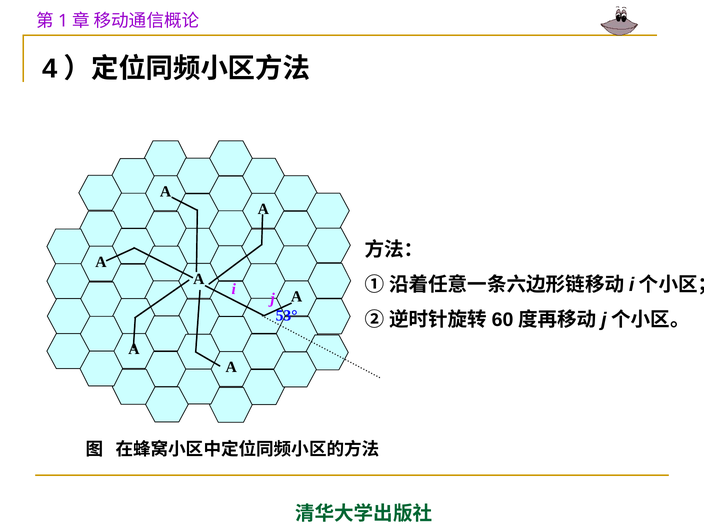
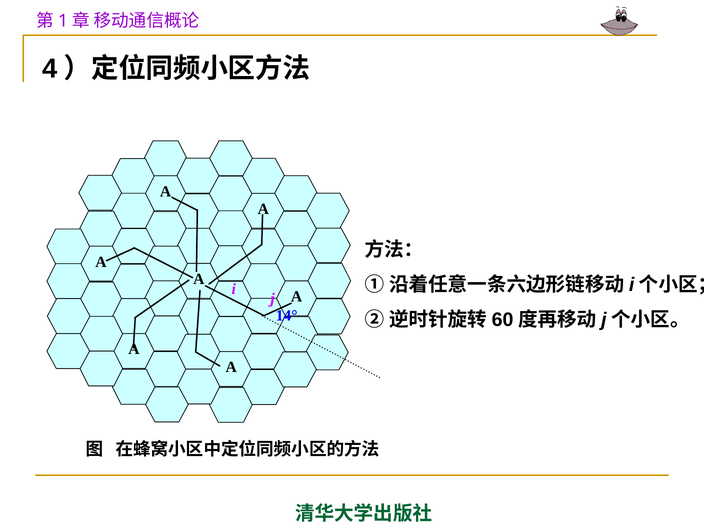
53°: 53° -> 14°
